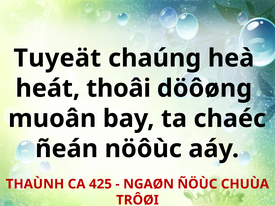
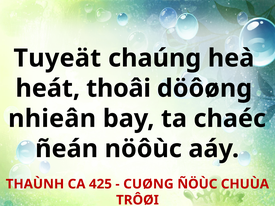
muoân: muoân -> nhieân
NGAØN: NGAØN -> CUØNG
